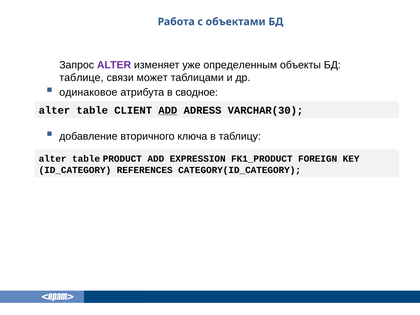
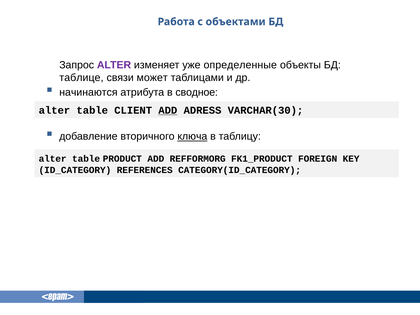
определенным: определенным -> определенные
одинаковое: одинаковое -> начинаются
ключа underline: none -> present
EXPRESSION: EXPRESSION -> REFFORMORG
